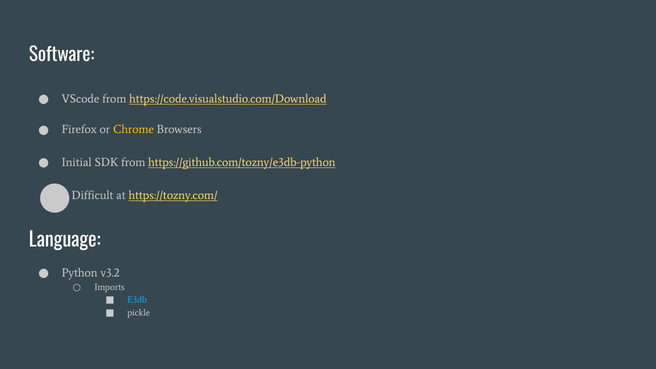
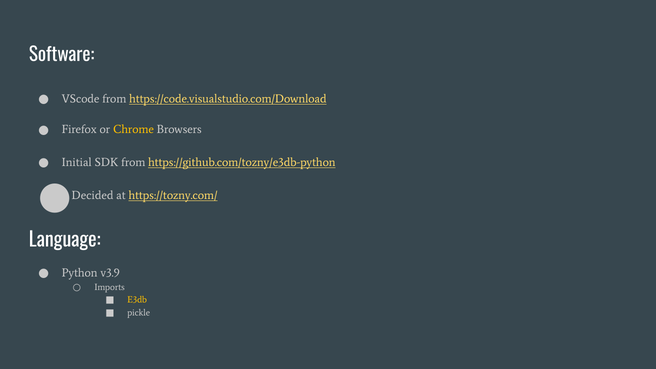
Difficult: Difficult -> Decided
v3.2: v3.2 -> v3.9
E3db colour: light blue -> yellow
